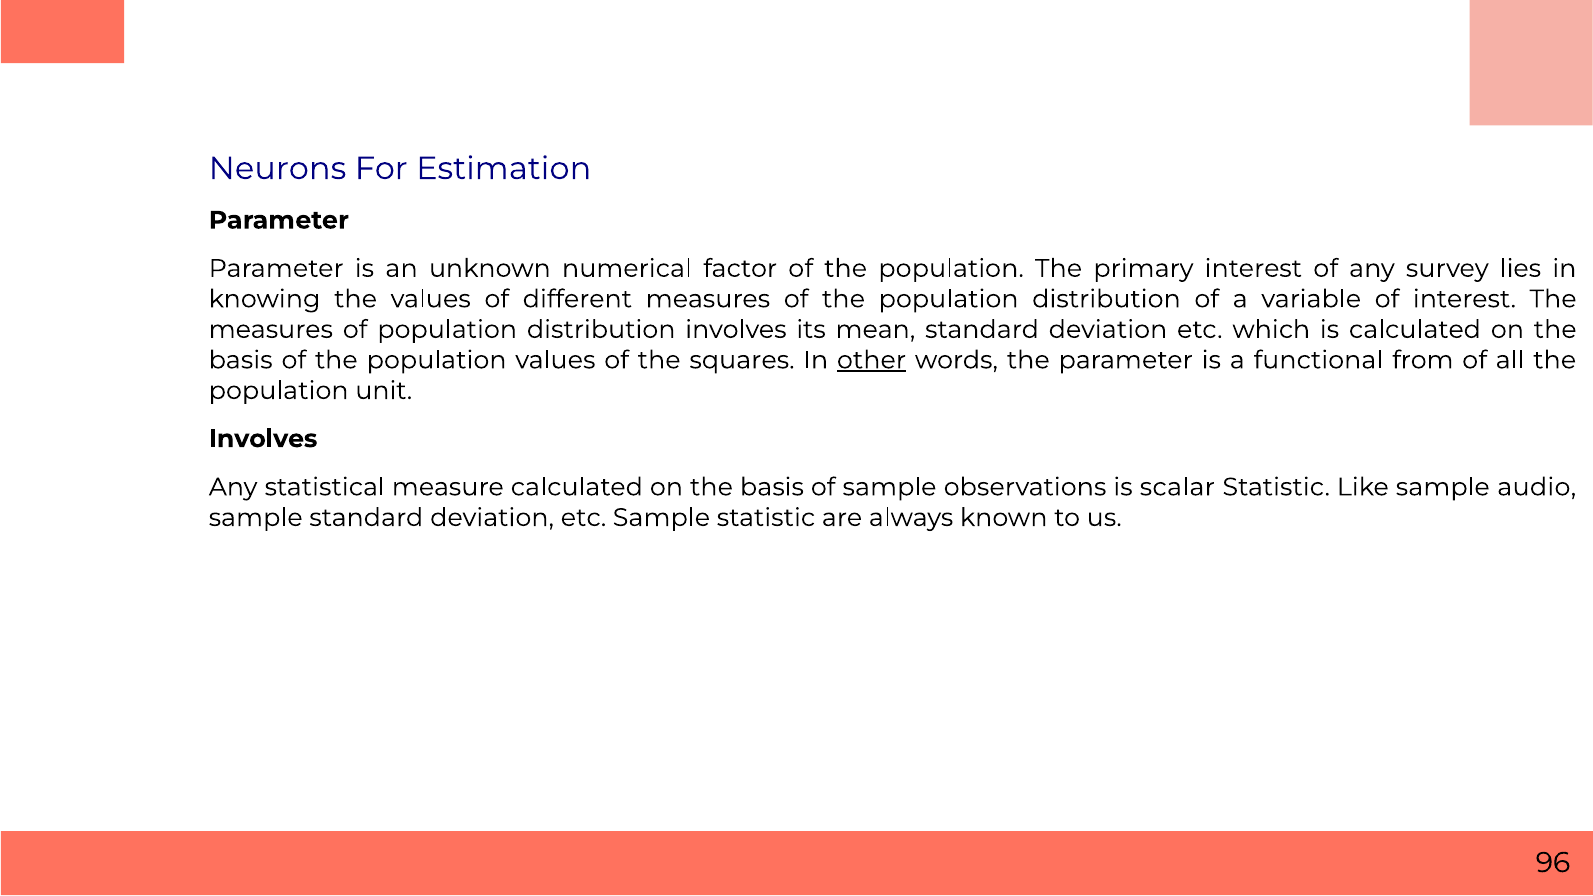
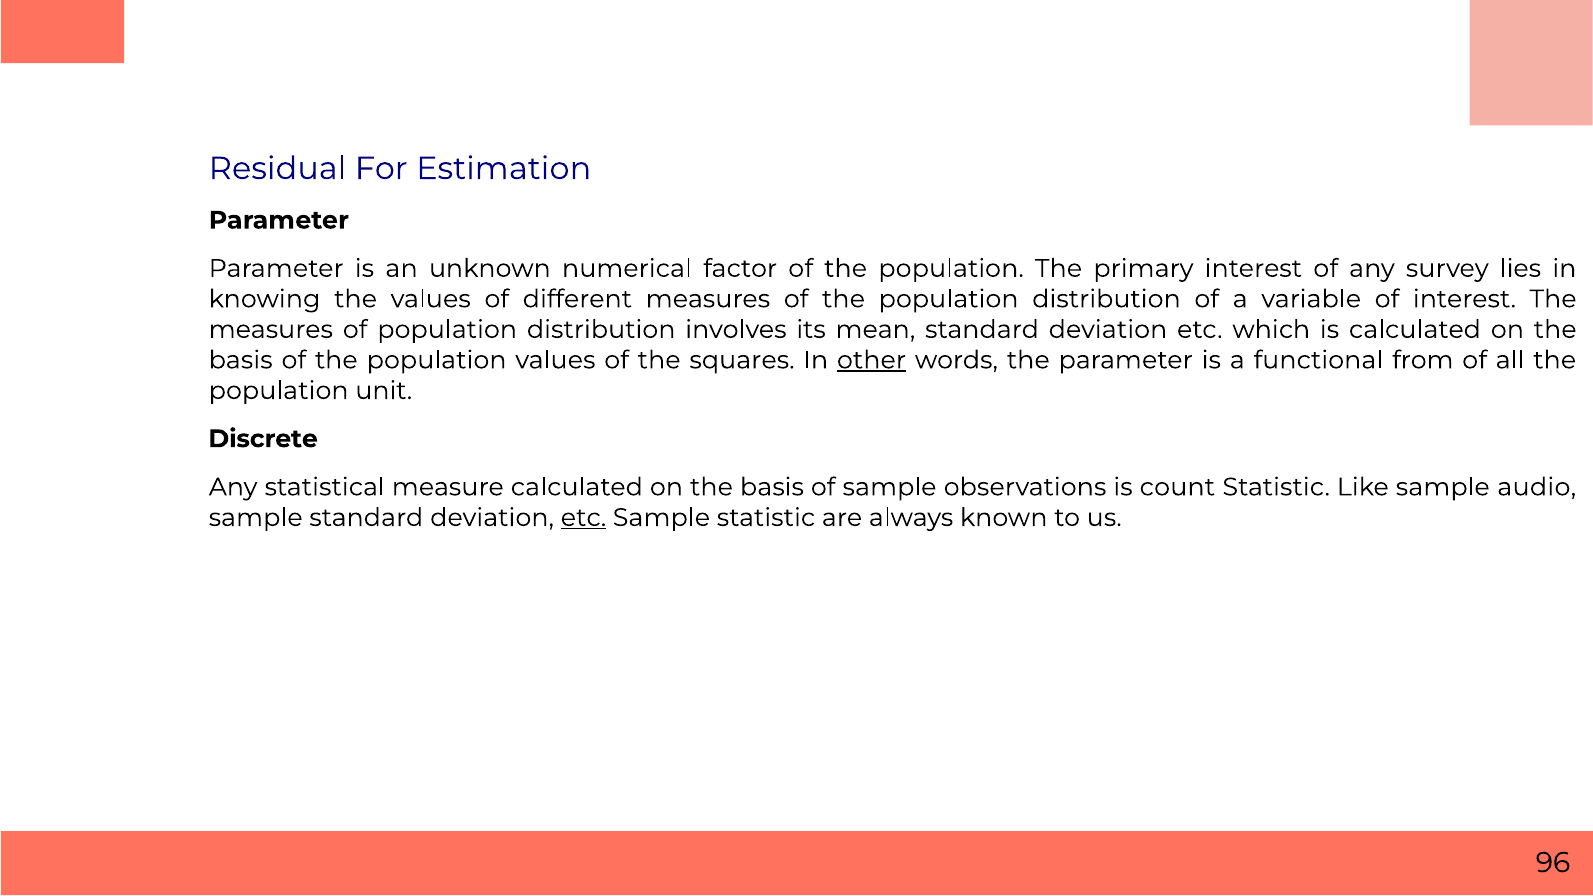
Neurons: Neurons -> Residual
Involves at (263, 439): Involves -> Discrete
scalar: scalar -> count
etc at (583, 518) underline: none -> present
